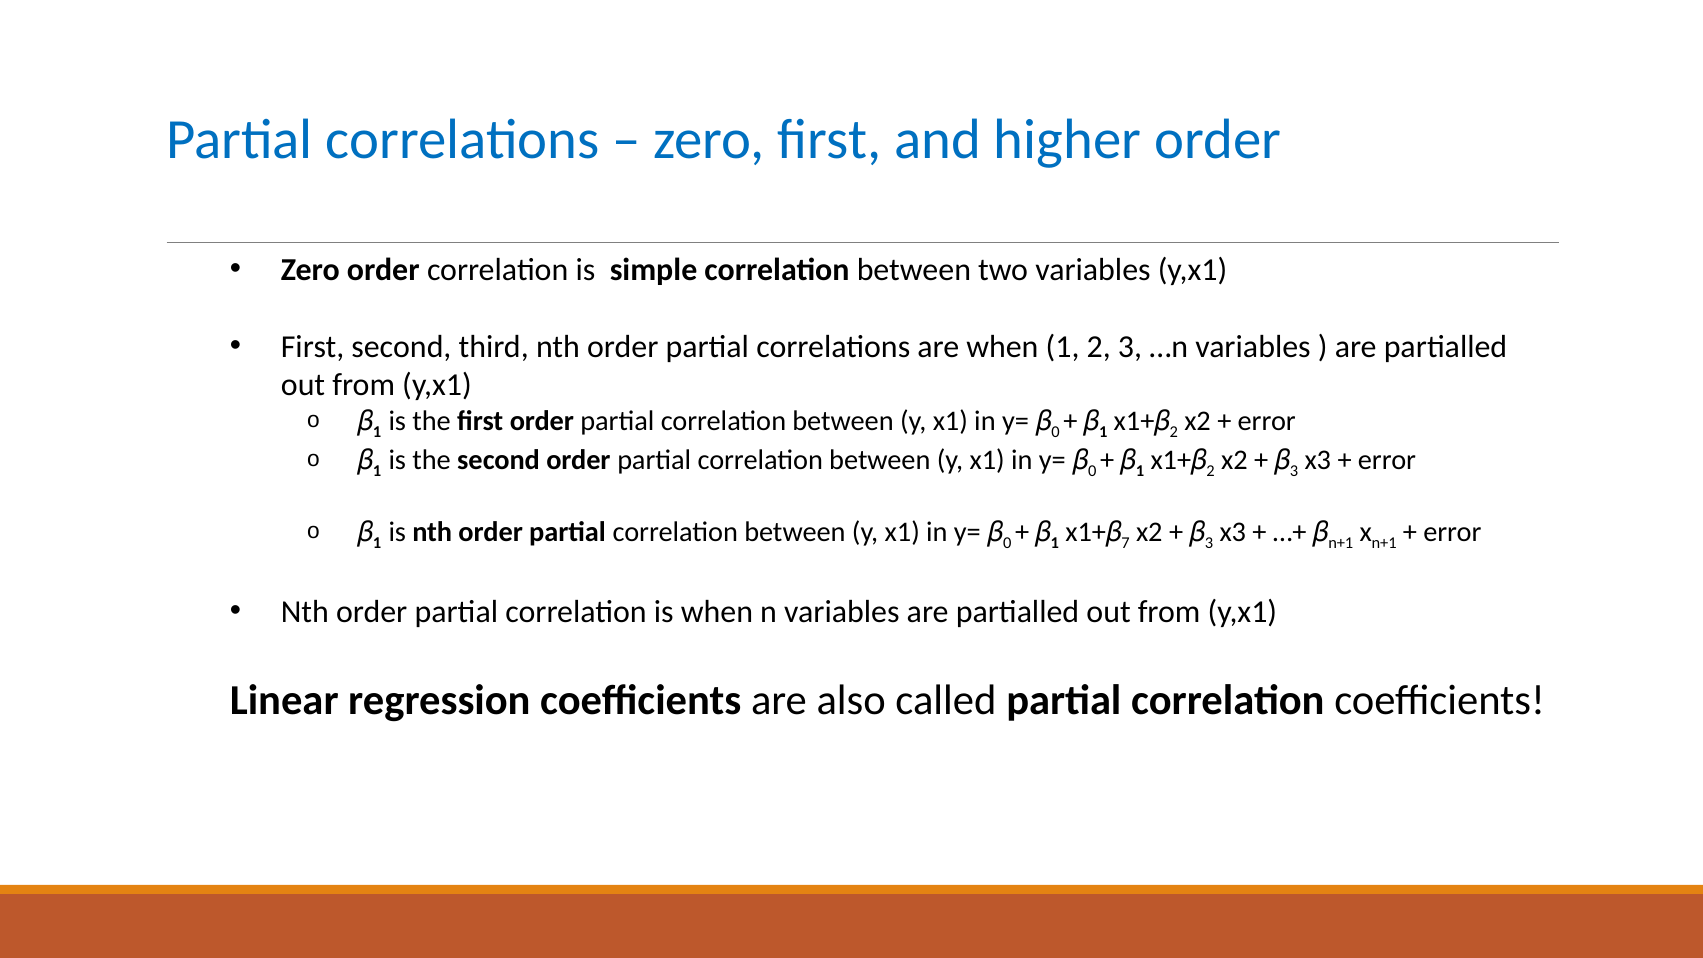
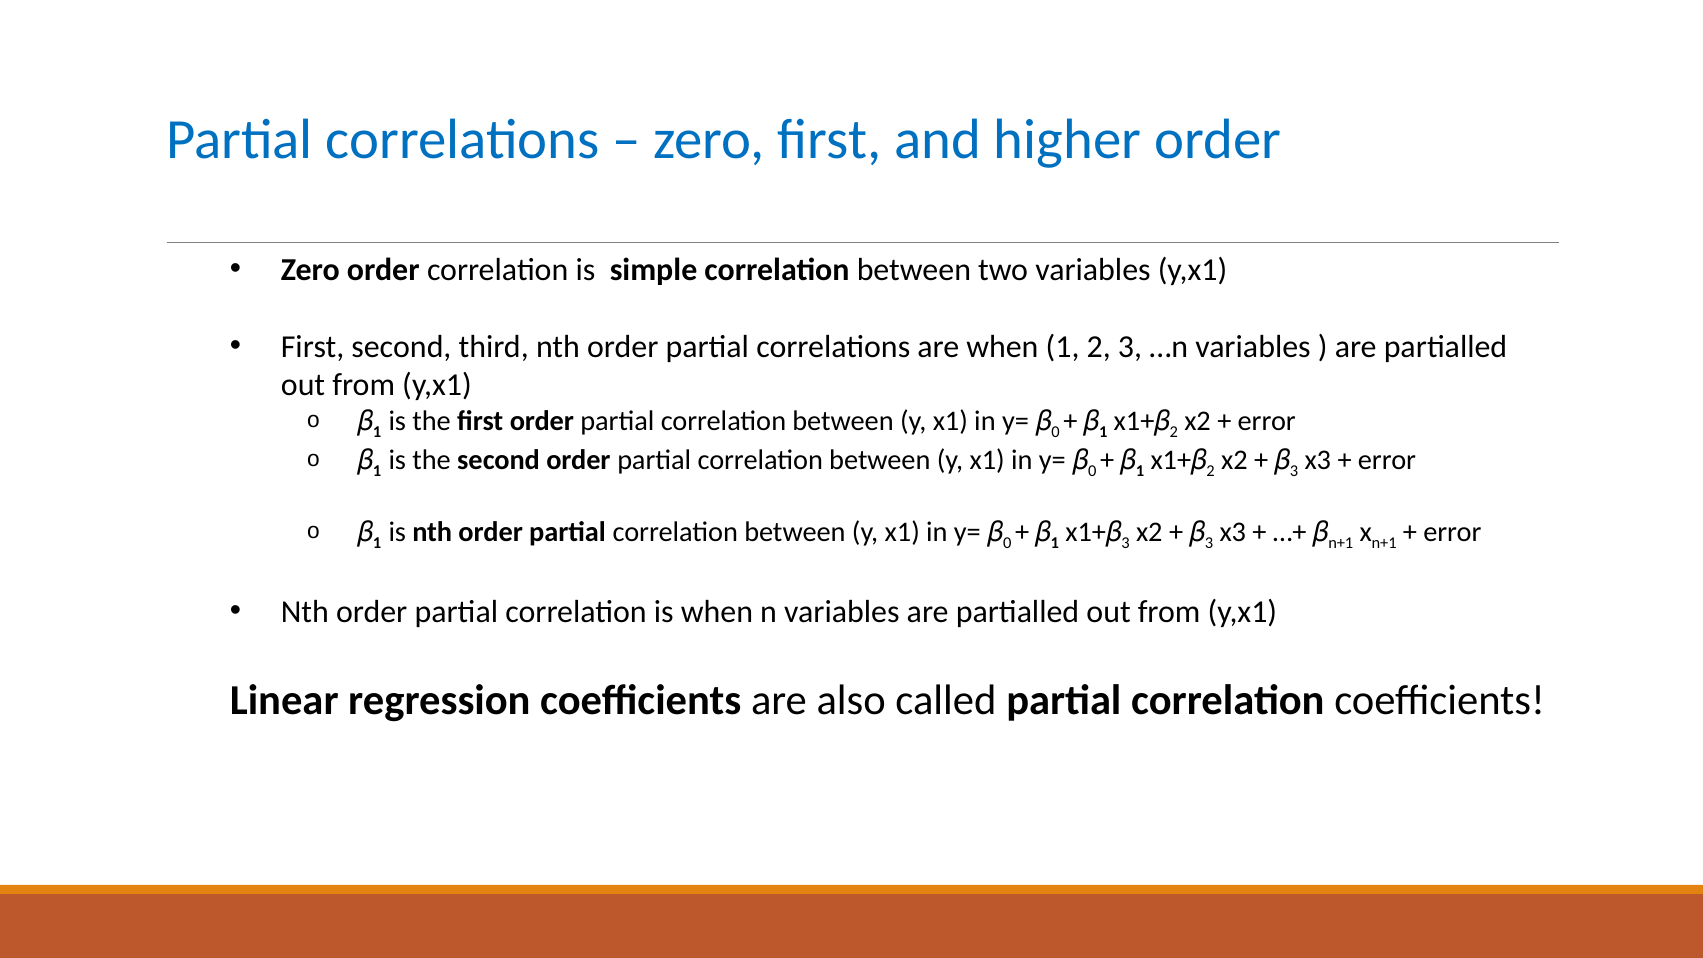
7 at (1126, 543): 7 -> 3
